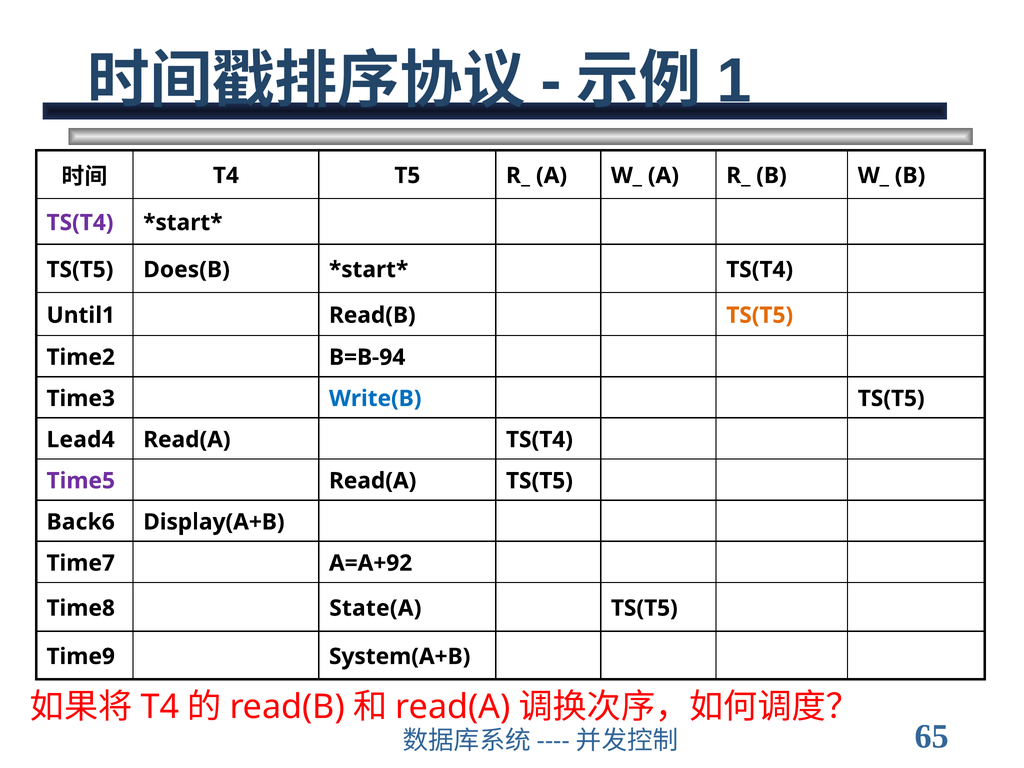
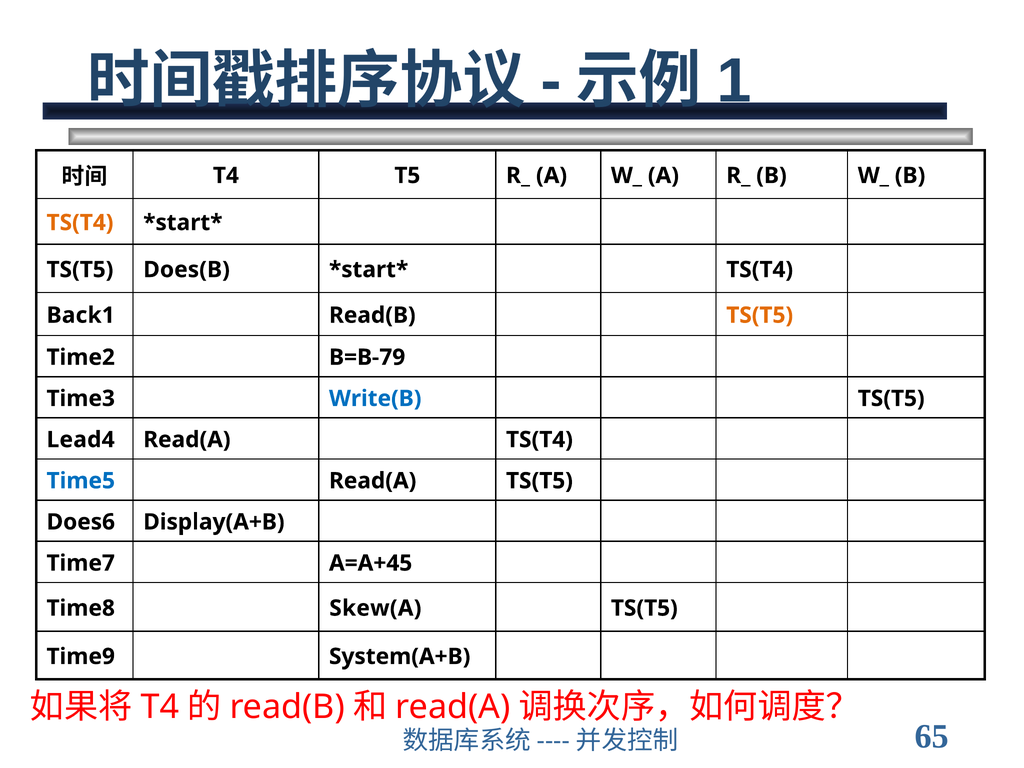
TS(T4 at (80, 223) colour: purple -> orange
Until1: Until1 -> Back1
B=B-94: B=B-94 -> B=B-79
Time5 colour: purple -> blue
Back6: Back6 -> Does6
A=A+92: A=A+92 -> A=A+45
State(A: State(A -> Skew(A
